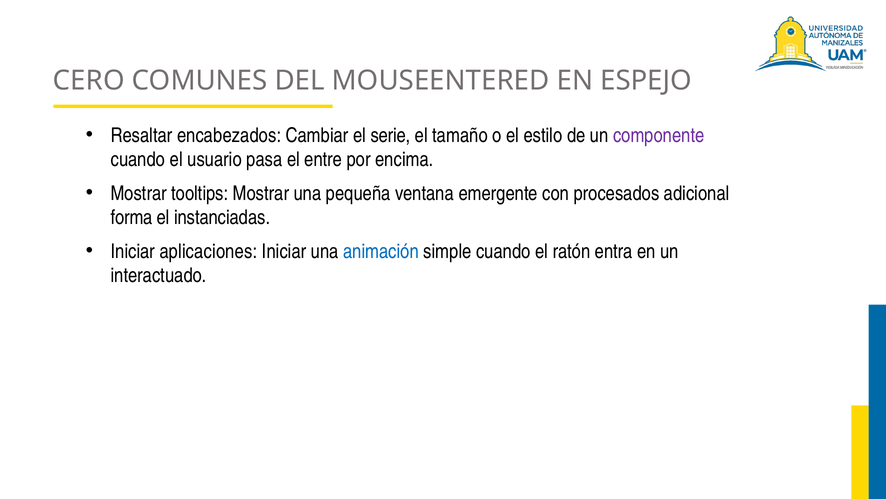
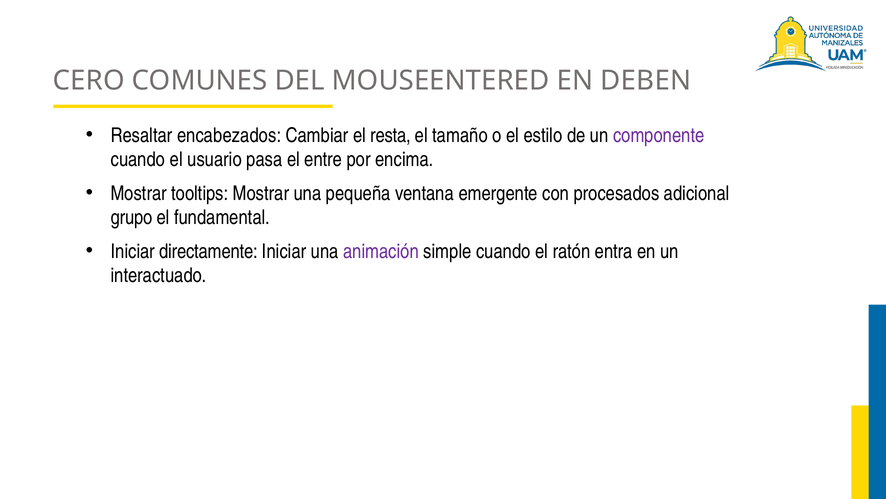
ESPEJO: ESPEJO -> DEBEN
serie: serie -> resta
forma: forma -> grupo
instanciadas: instanciadas -> fundamental
aplicaciones: aplicaciones -> directamente
animación colour: blue -> purple
